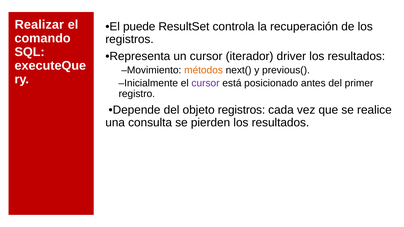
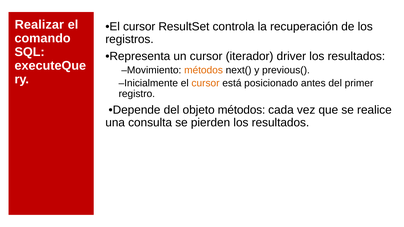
puede at (139, 27): puede -> cursor
cursor at (206, 83) colour: purple -> orange
objeto registros: registros -> métodos
